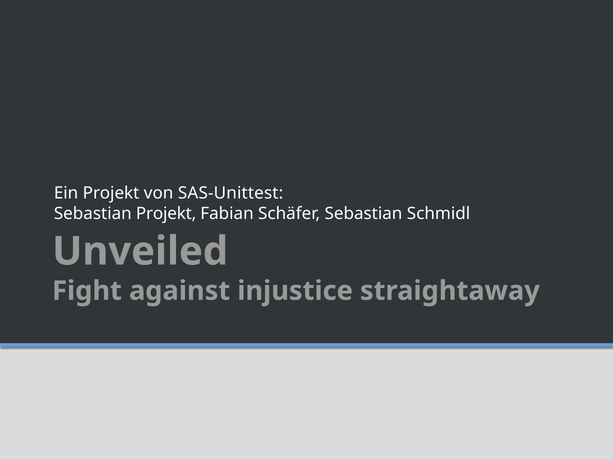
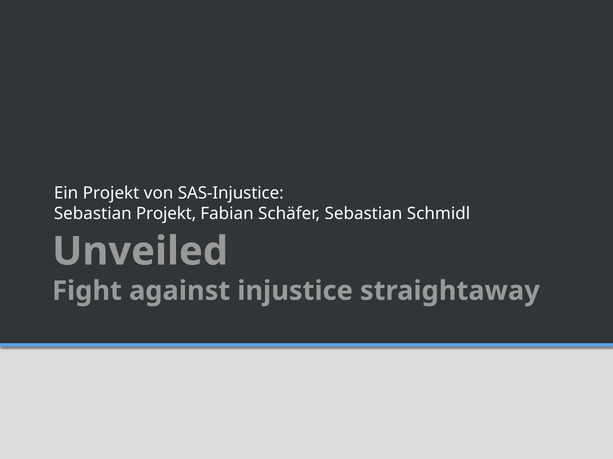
SAS-Unittest: SAS-Unittest -> SAS-Injustice
